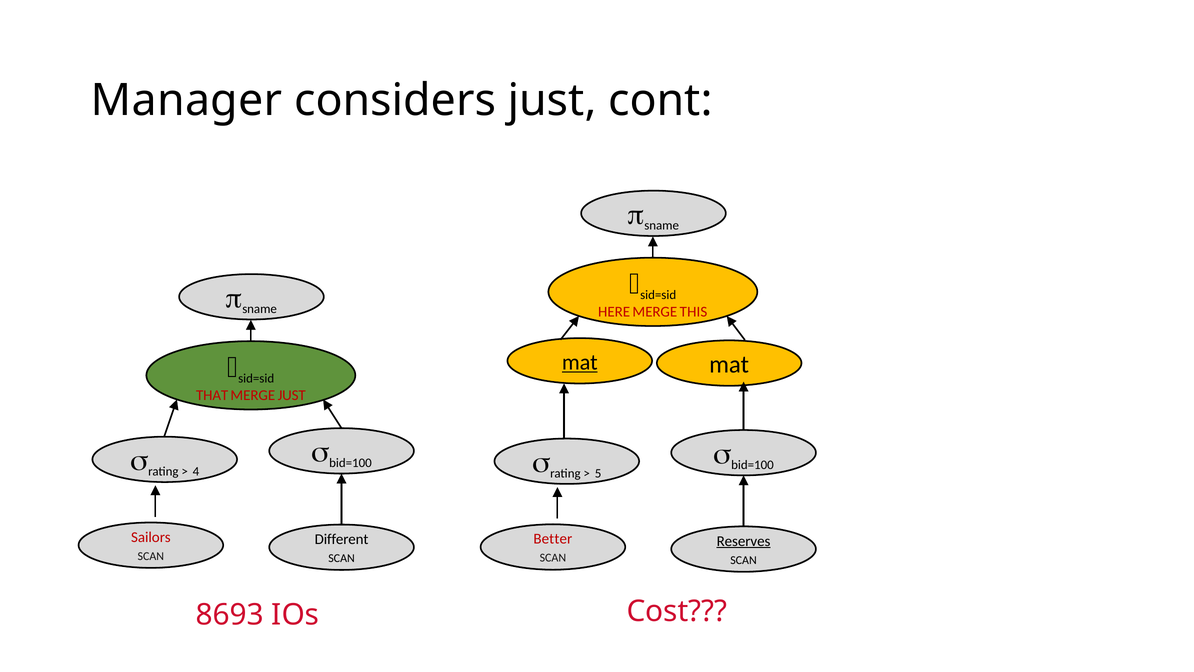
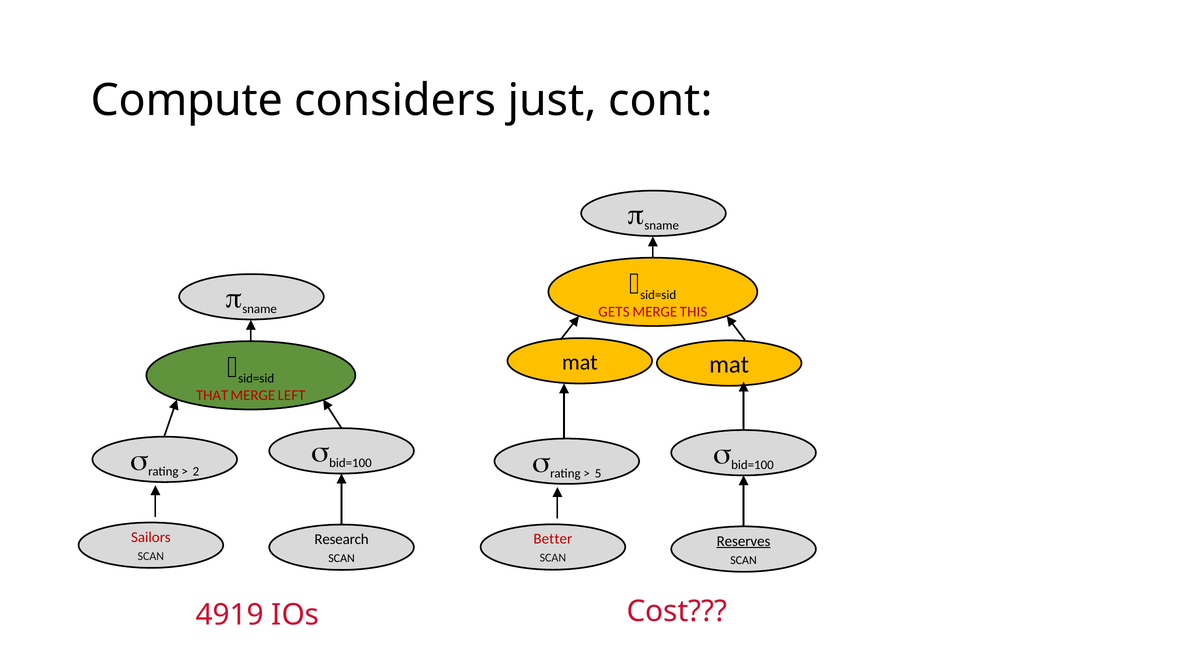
Manager: Manager -> Compute
HERE: HERE -> GETS
mat at (580, 362) underline: present -> none
MERGE JUST: JUST -> LEFT
4: 4 -> 2
Different: Different -> Research
8693: 8693 -> 4919
